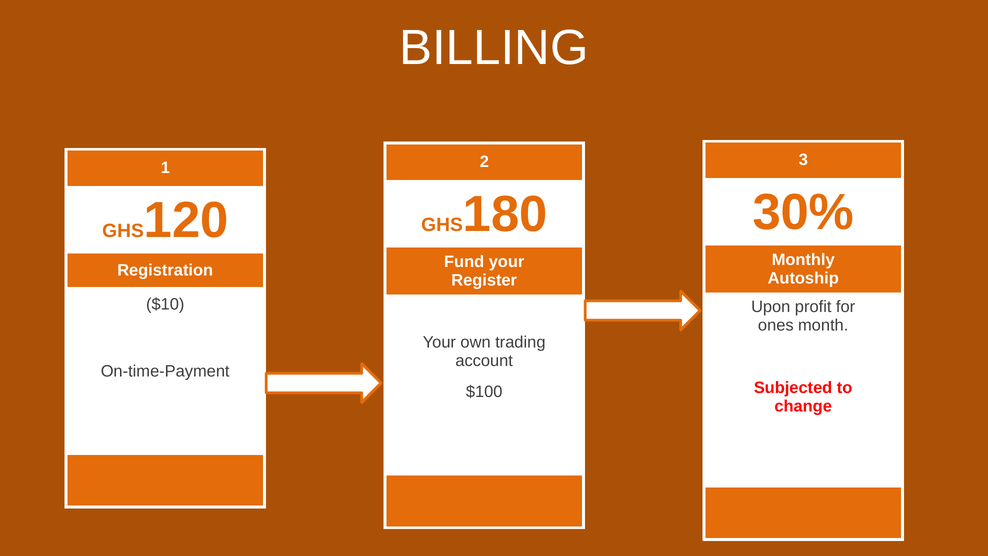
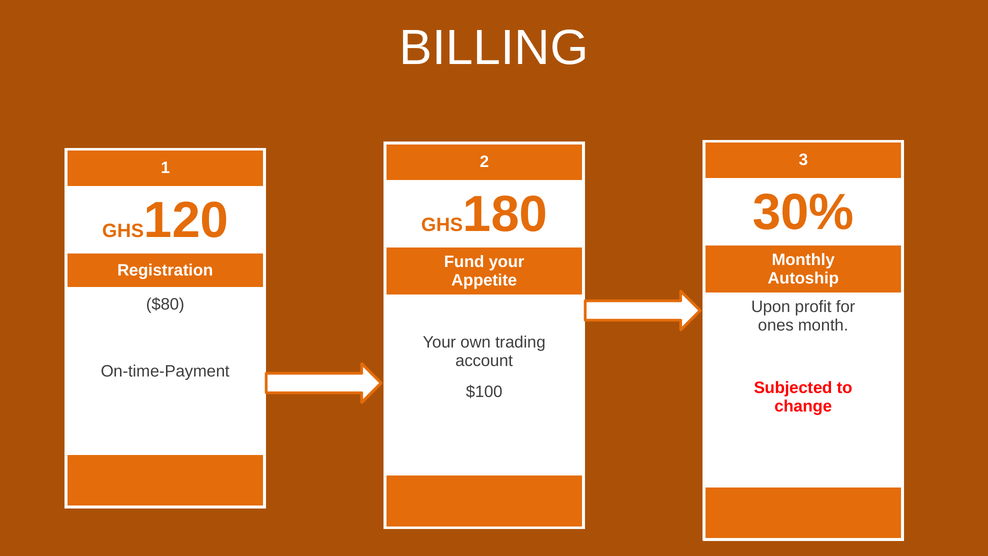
Register: Register -> Appetite
$10: $10 -> $80
